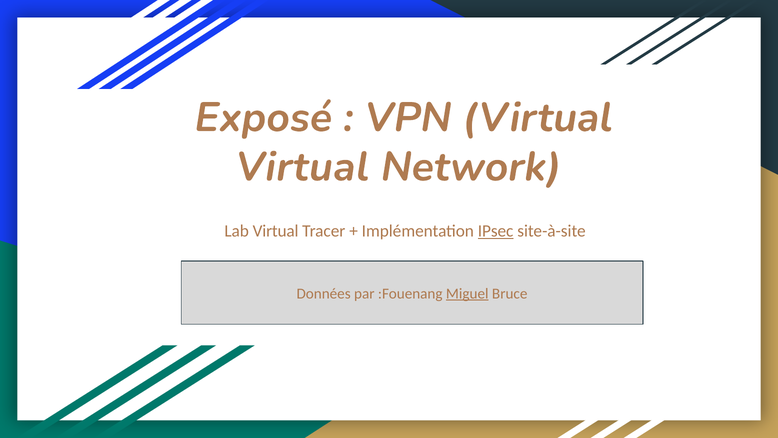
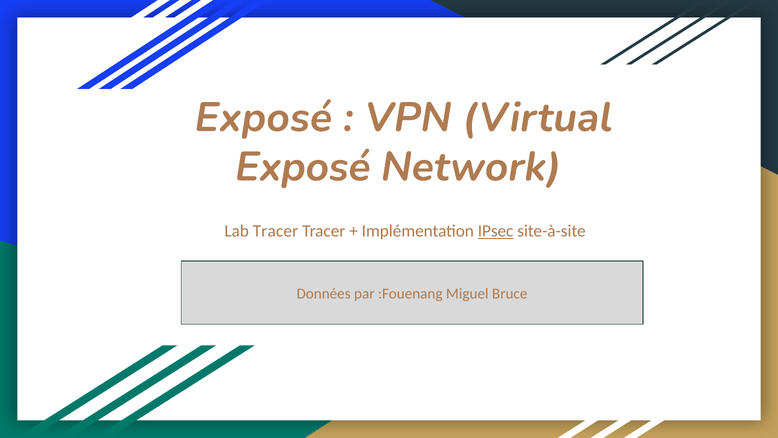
Virtual at (302, 167): Virtual -> Exposé
Lab Virtual: Virtual -> Tracer
Miguel underline: present -> none
